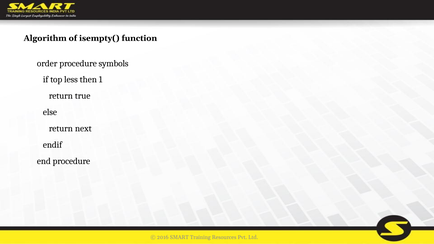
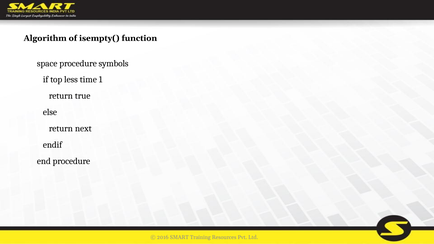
order: order -> space
then: then -> time
